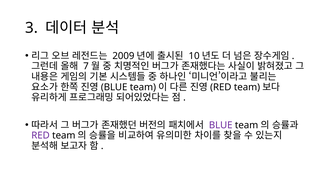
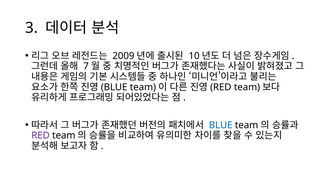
BLUE at (221, 125) colour: purple -> blue
